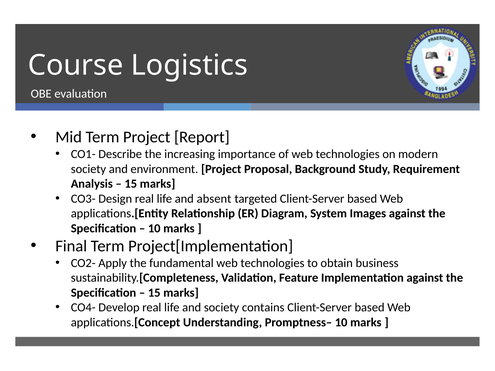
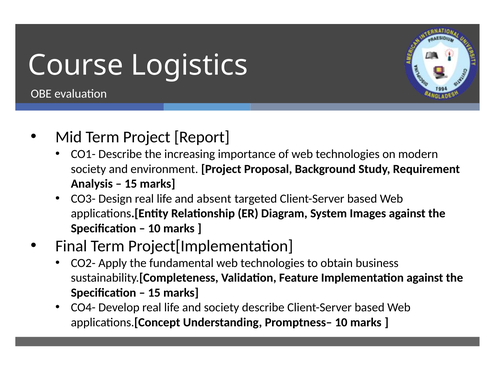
society contains: contains -> describe
